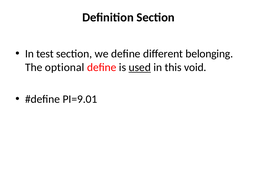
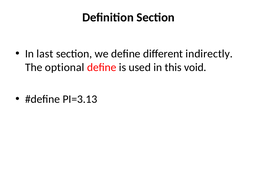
test: test -> last
belonging: belonging -> indirectly
used underline: present -> none
PI=9.01: PI=9.01 -> PI=3.13
